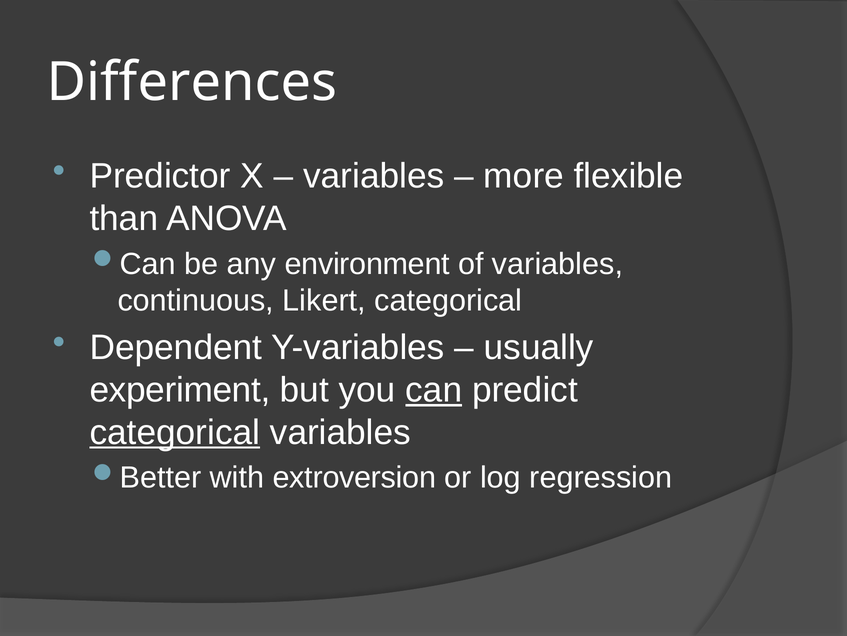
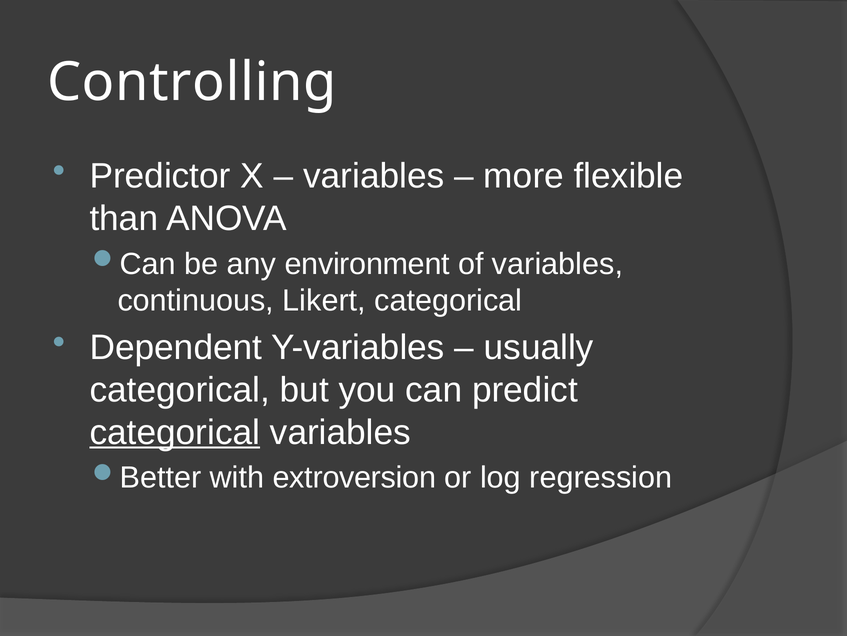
Differences: Differences -> Controlling
experiment at (180, 390): experiment -> categorical
can underline: present -> none
